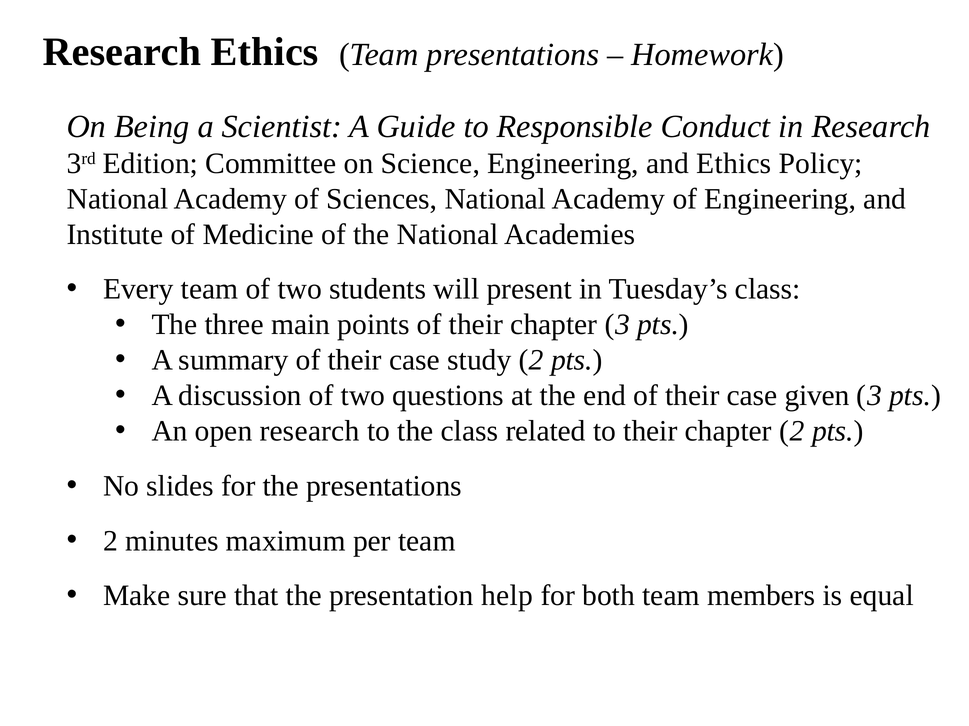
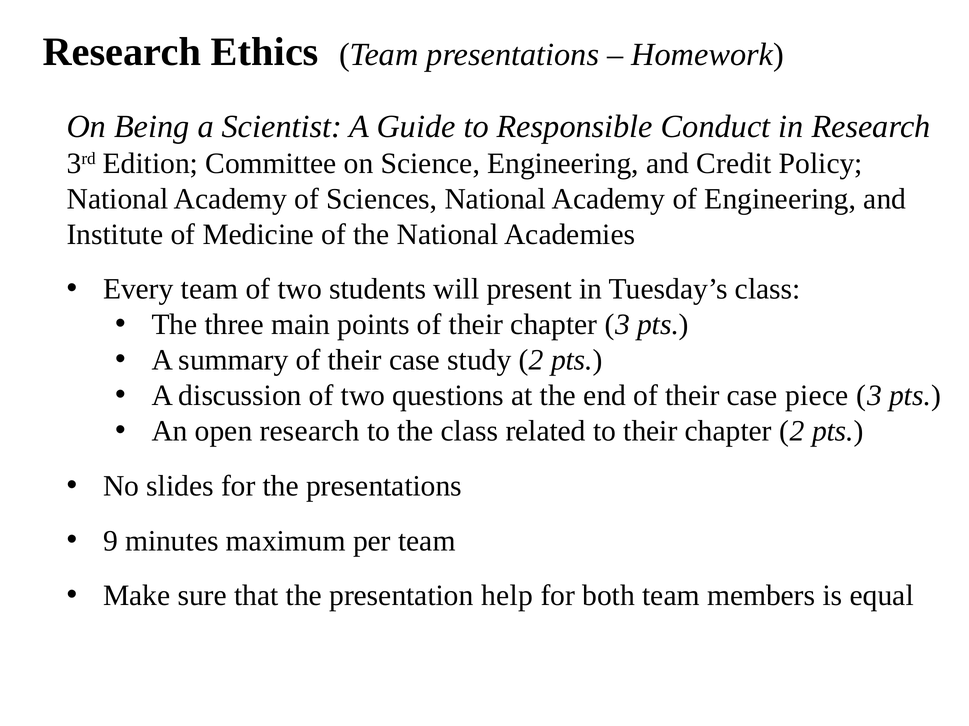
and Ethics: Ethics -> Credit
given: given -> piece
2 at (110, 541): 2 -> 9
